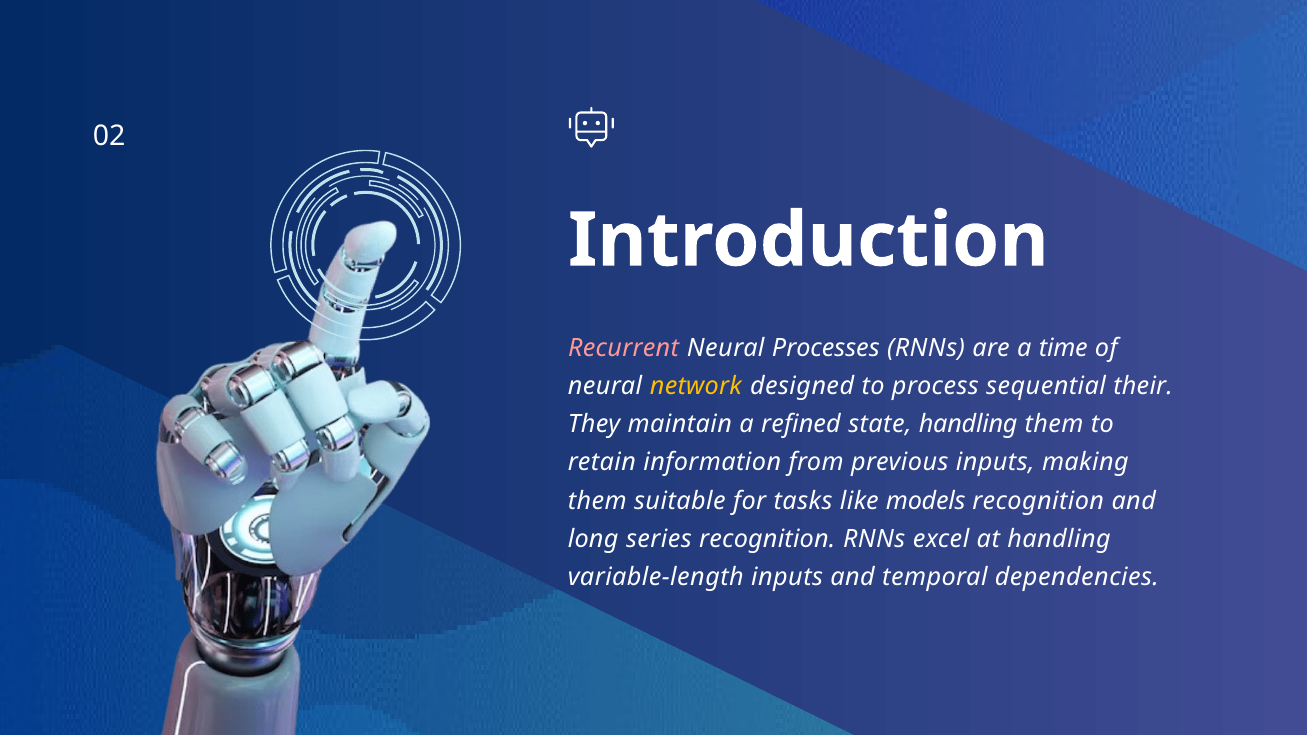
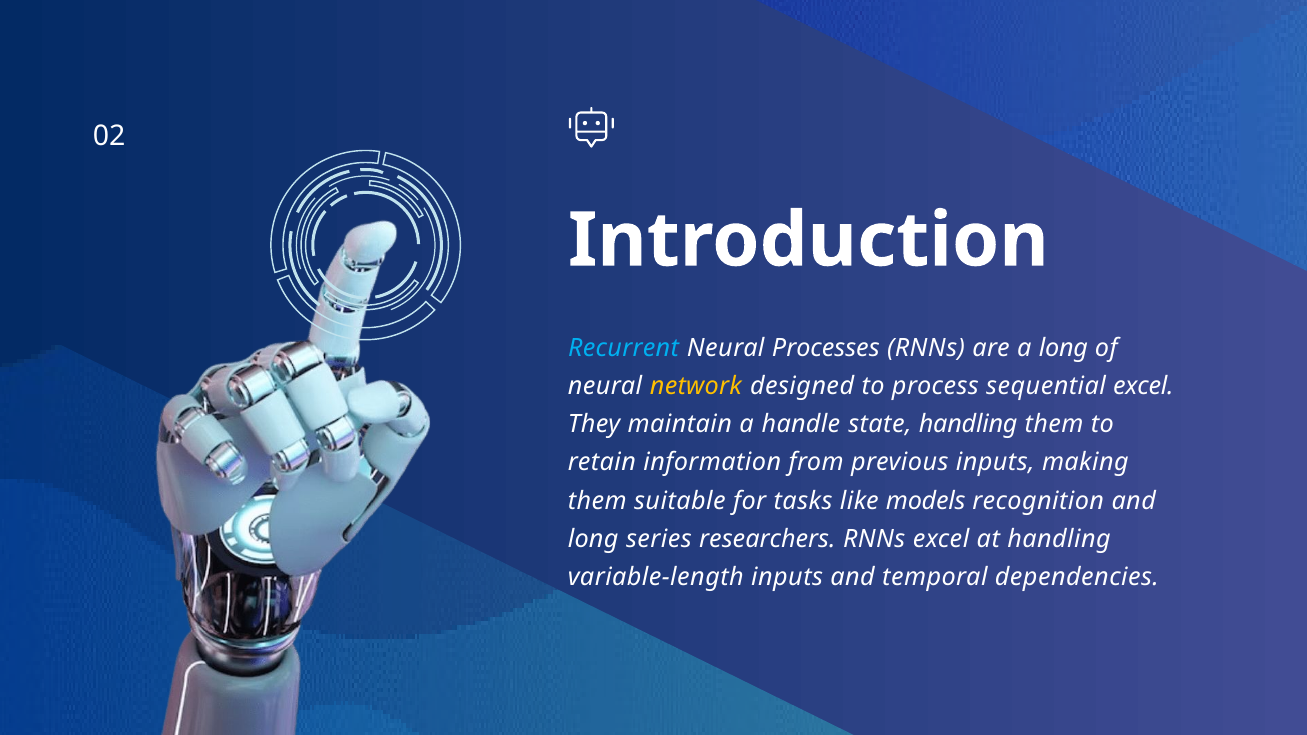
Recurrent colour: pink -> light blue
a time: time -> long
sequential their: their -> excel
refined: refined -> handle
series recognition: recognition -> researchers
